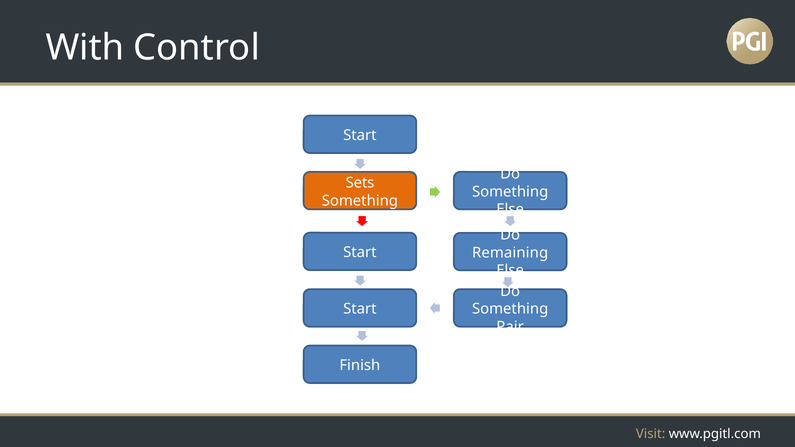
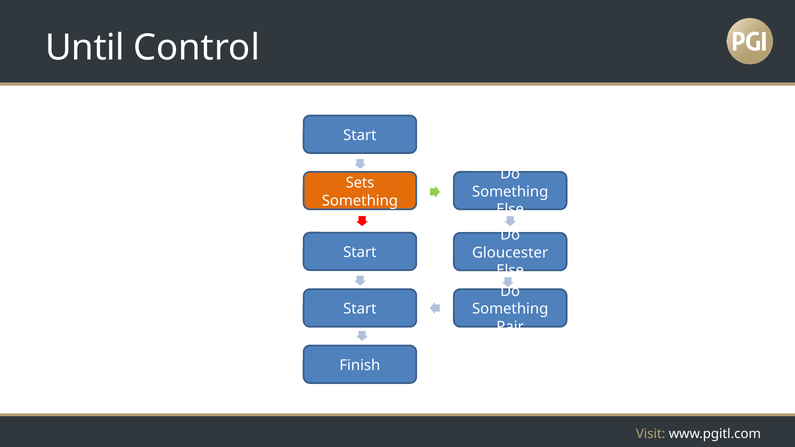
With: With -> Until
Remaining: Remaining -> Gloucester
